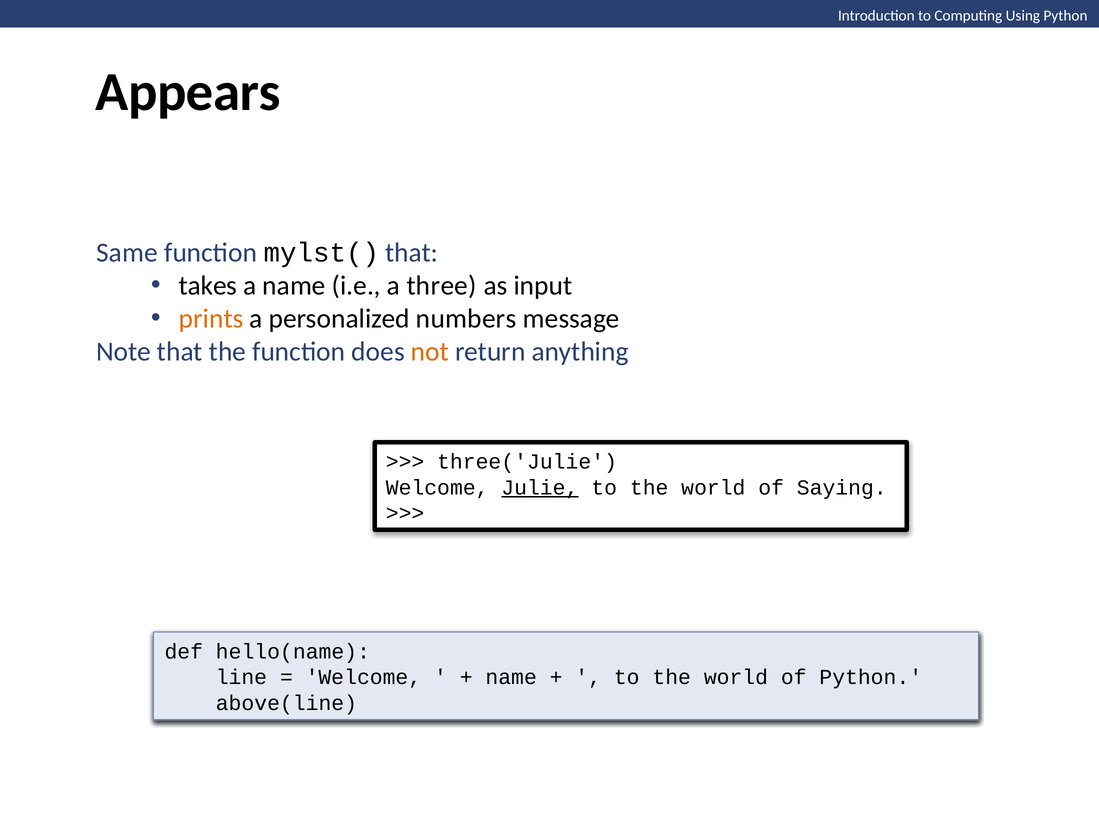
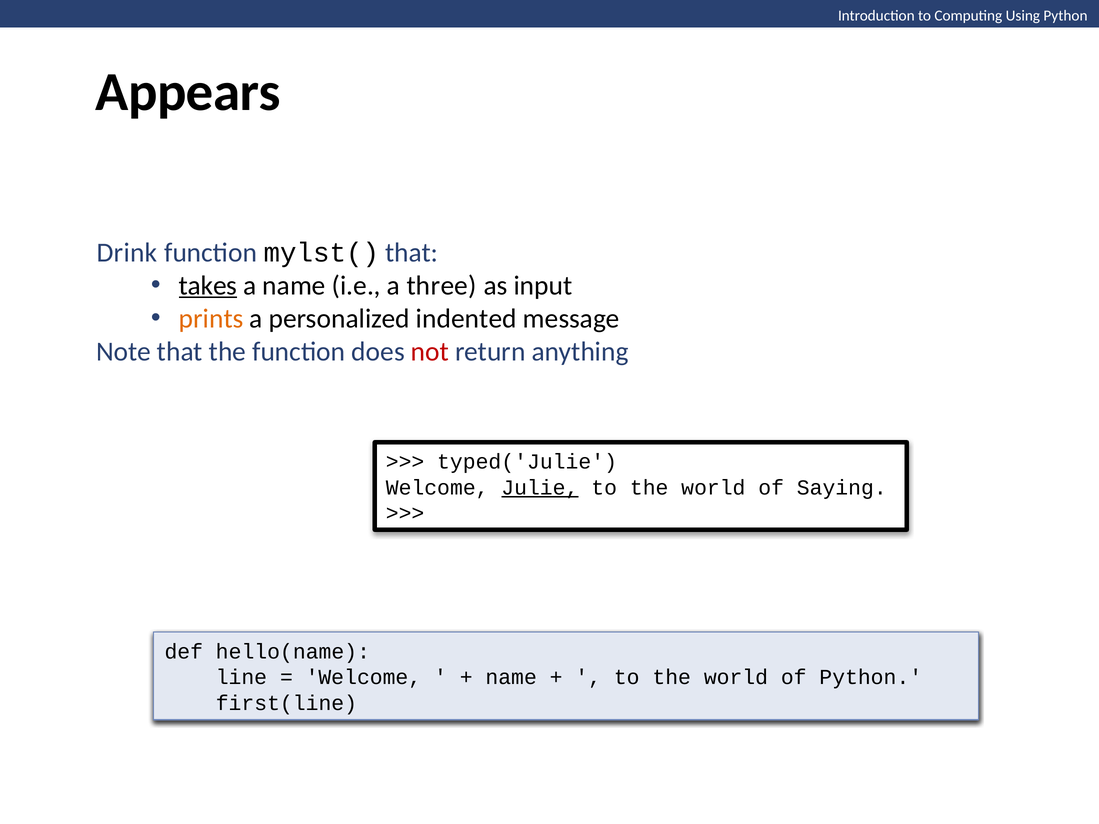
Same: Same -> Drink
takes underline: none -> present
numbers: numbers -> indented
not colour: orange -> red
three('Julie: three('Julie -> typed('Julie
above(line: above(line -> first(line
